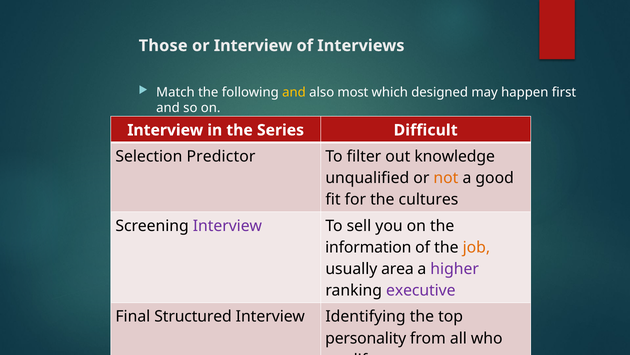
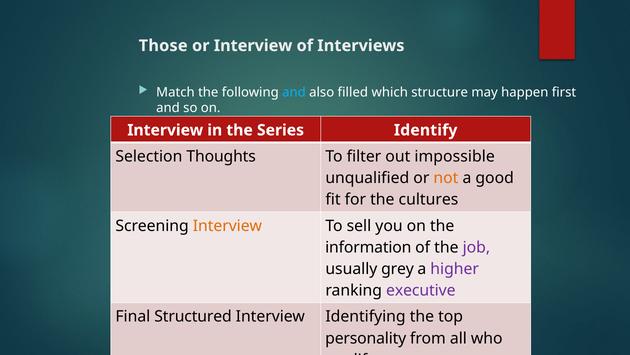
and at (294, 92) colour: yellow -> light blue
most: most -> filled
designed: designed -> structure
Difficult: Difficult -> Identify
Predictor: Predictor -> Thoughts
knowledge: knowledge -> impossible
Interview at (227, 225) colour: purple -> orange
job colour: orange -> purple
area: area -> grey
